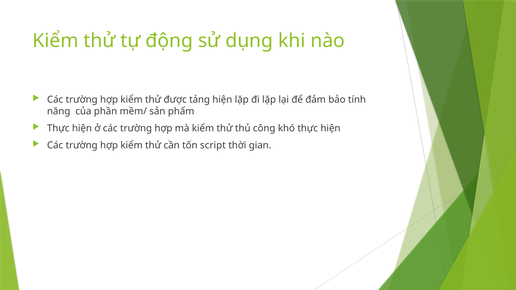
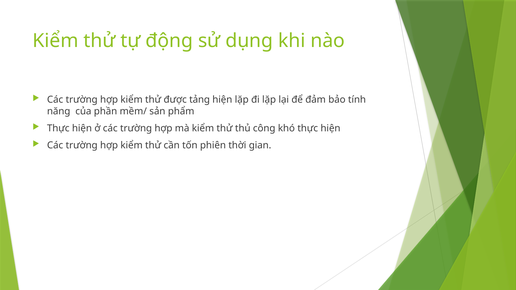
script: script -> phiên
